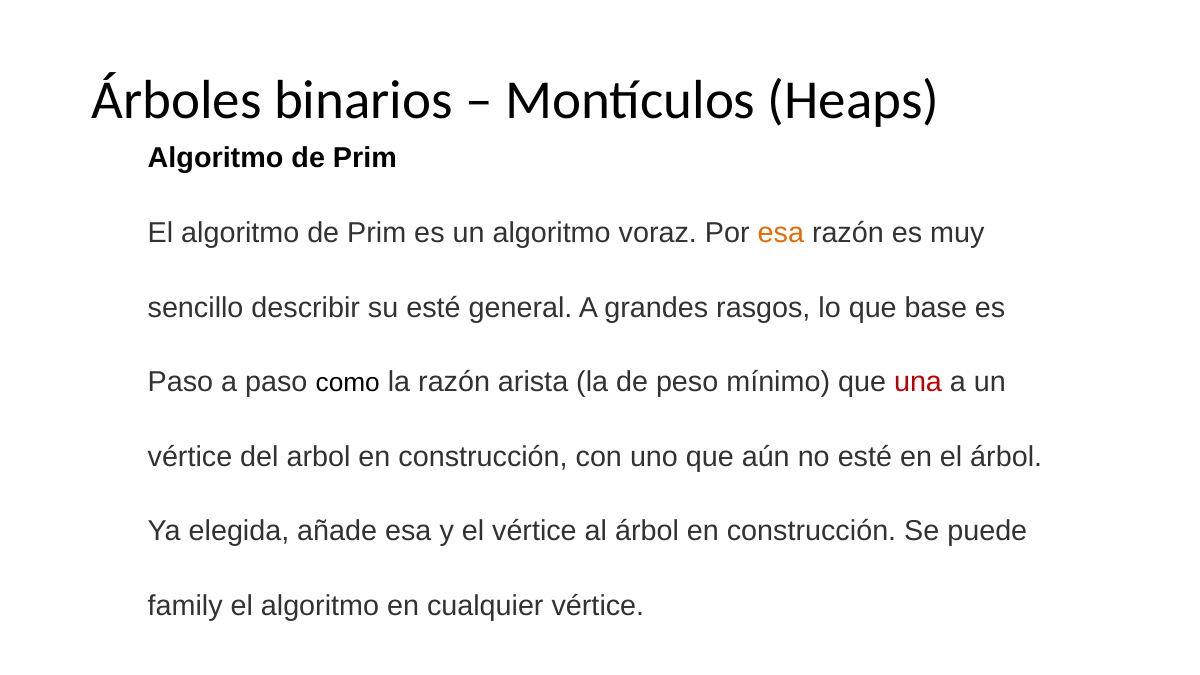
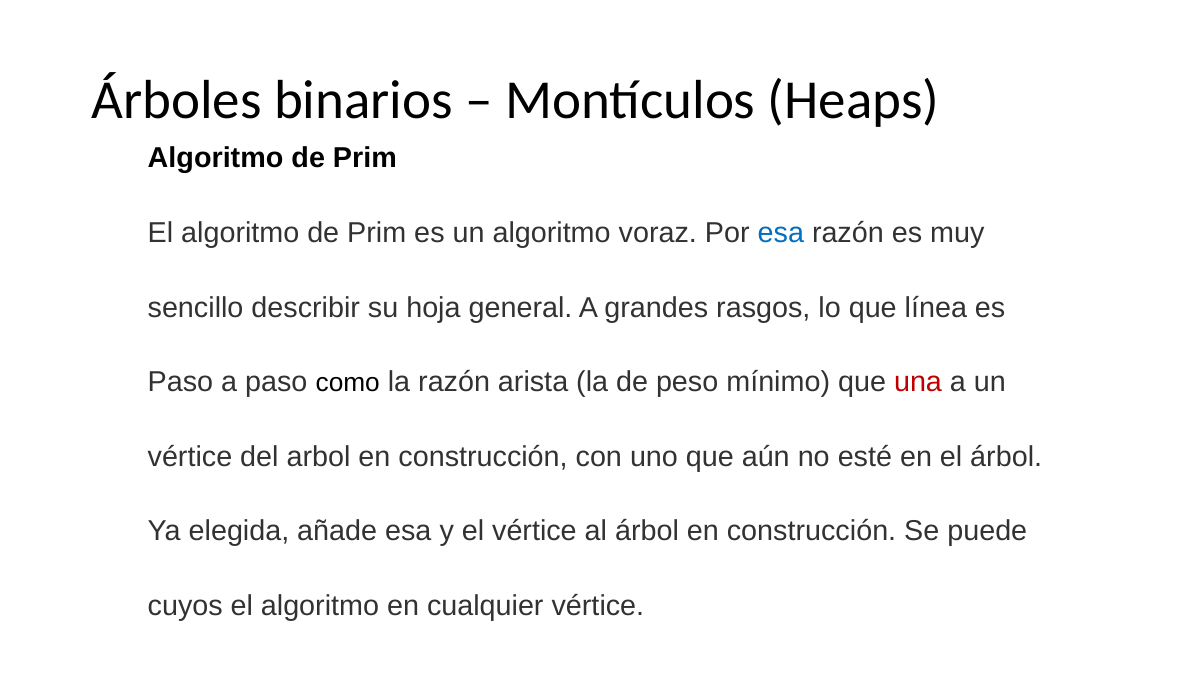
esa at (781, 233) colour: orange -> blue
su esté: esté -> hoja
base: base -> línea
family: family -> cuyos
